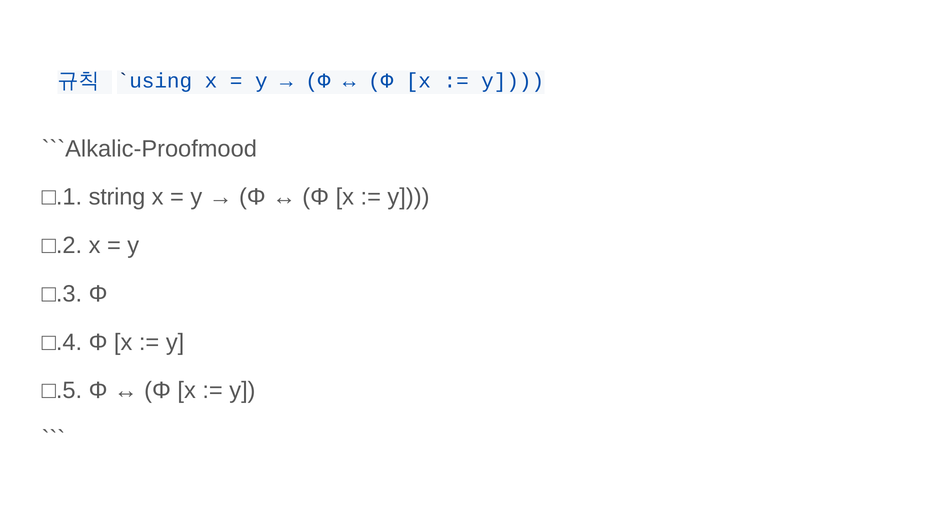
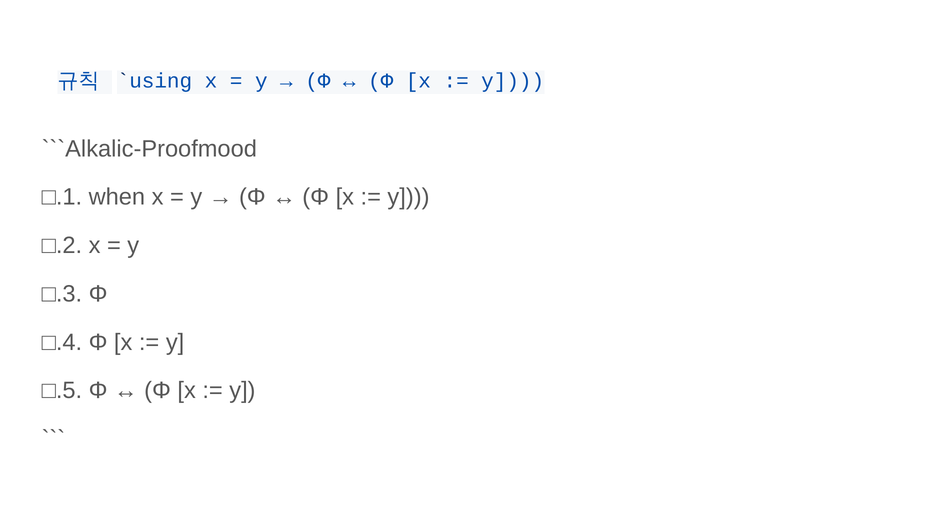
string: string -> when
